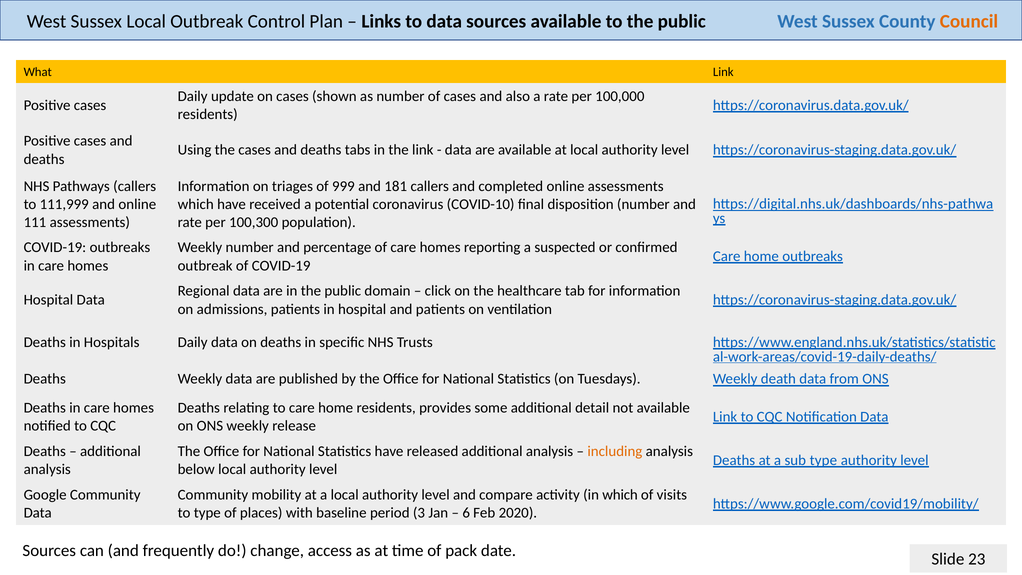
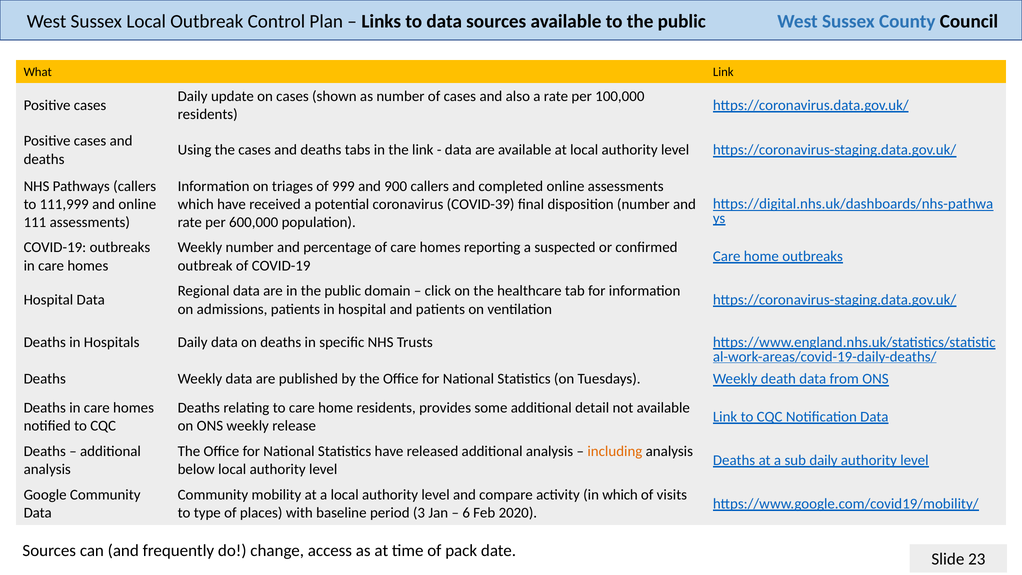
Council colour: orange -> black
181: 181 -> 900
COVID-10: COVID-10 -> COVID-39
100,300: 100,300 -> 600,000
sub type: type -> daily
